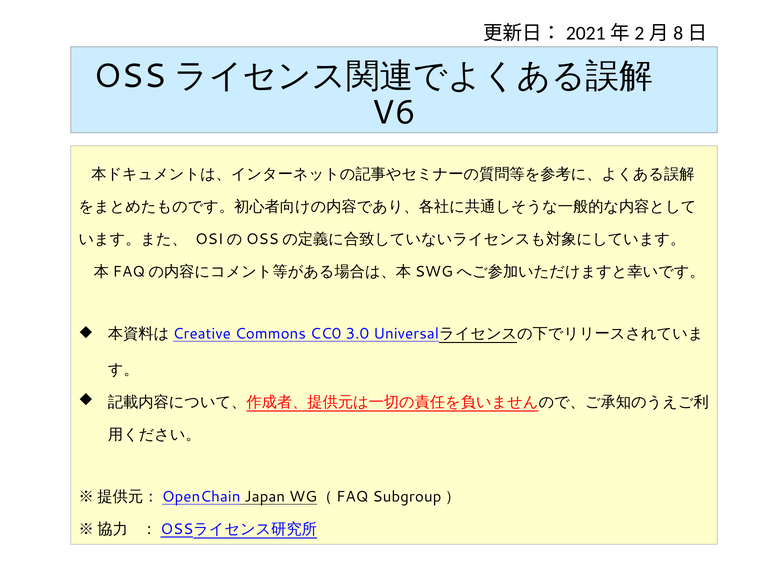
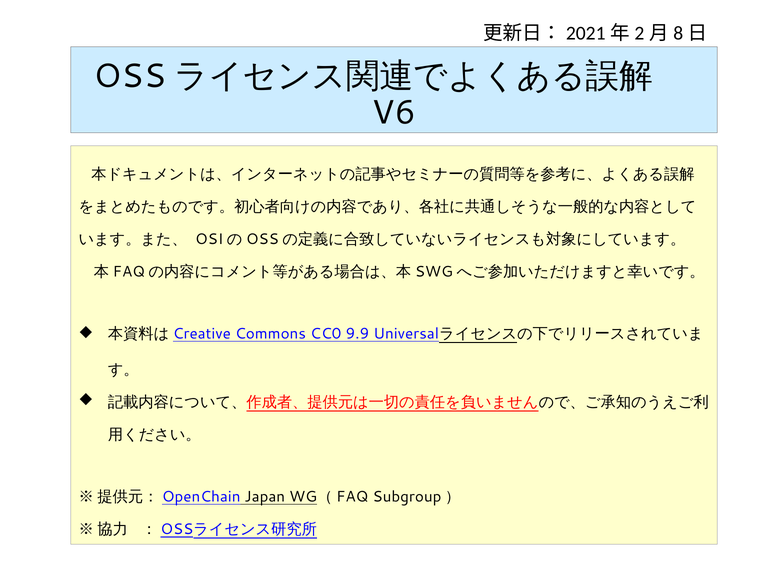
3.0: 3.0 -> 9.9
